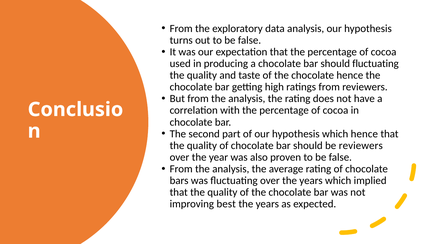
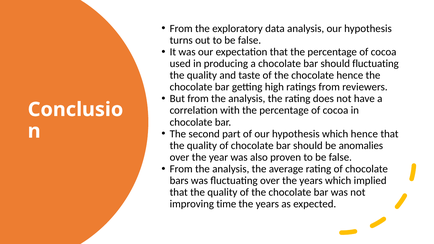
be reviewers: reviewers -> anomalies
best: best -> time
